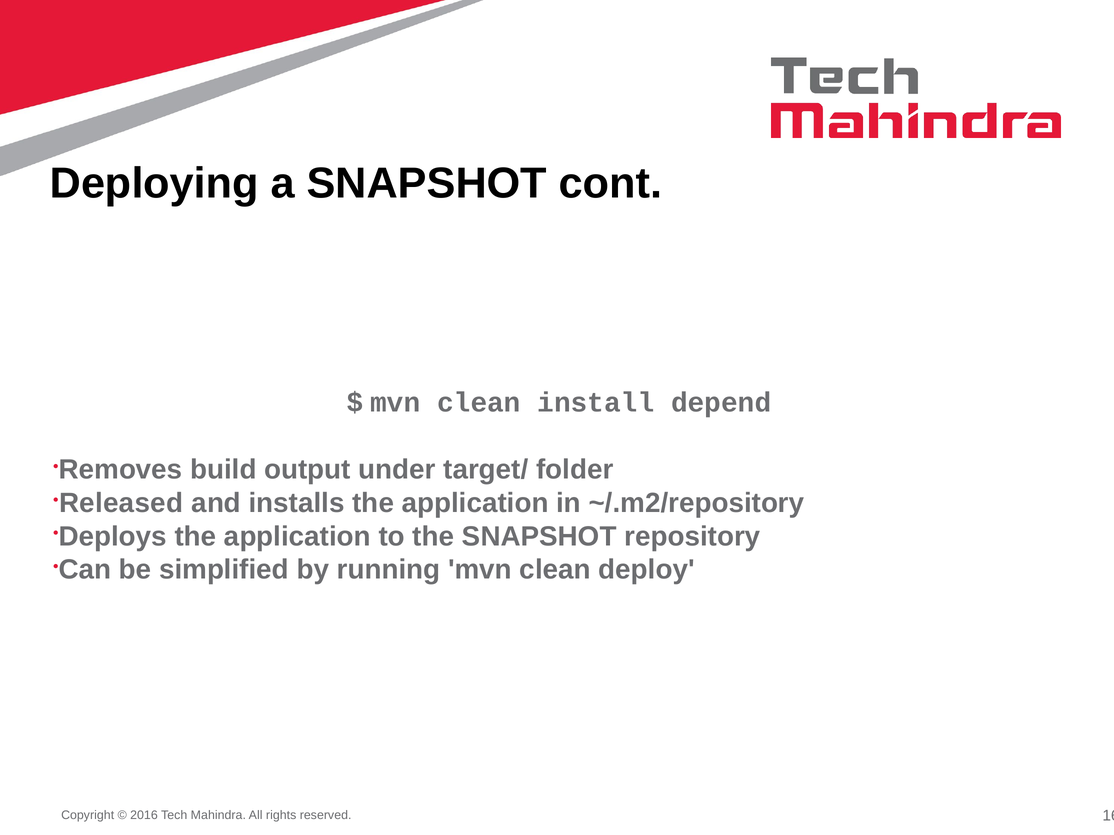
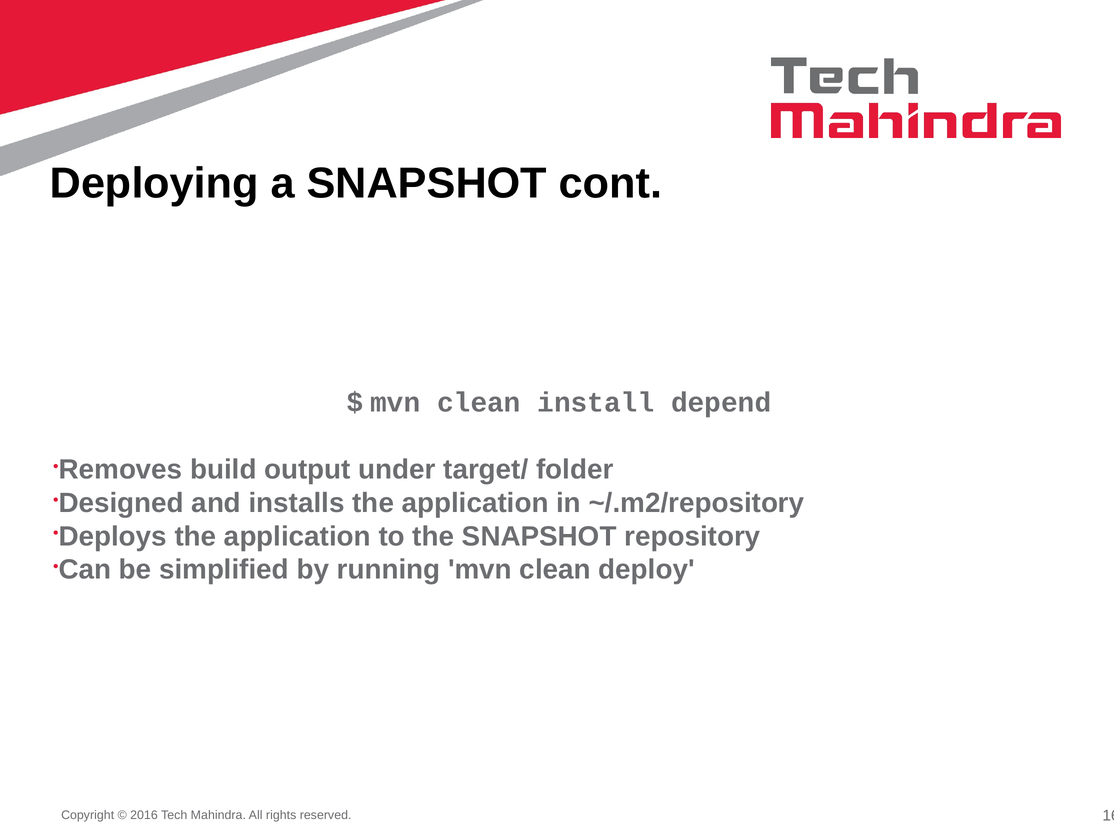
Released: Released -> Designed
